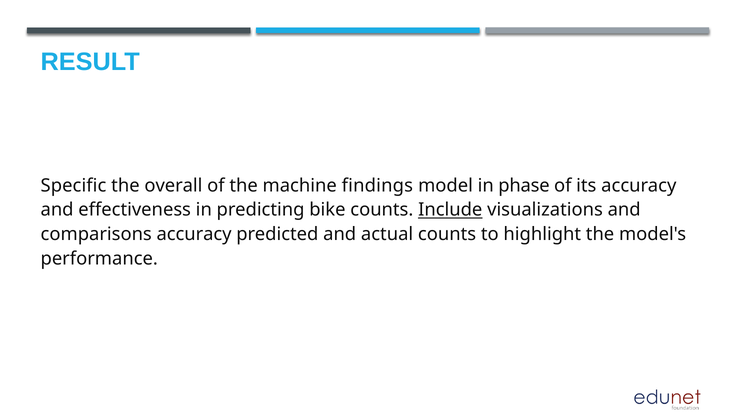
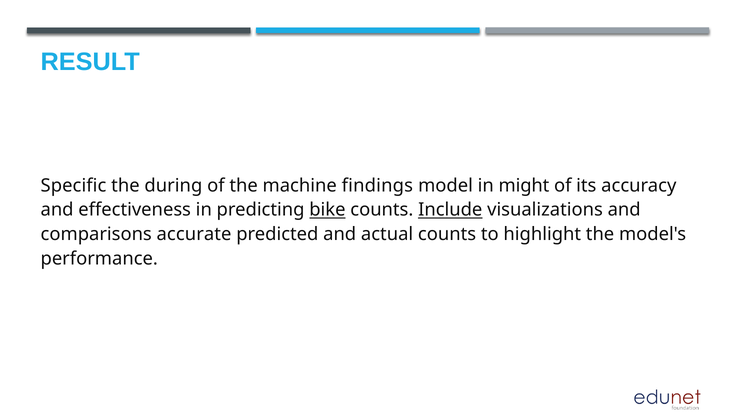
overall: overall -> during
phase: phase -> might
bike underline: none -> present
comparisons accuracy: accuracy -> accurate
